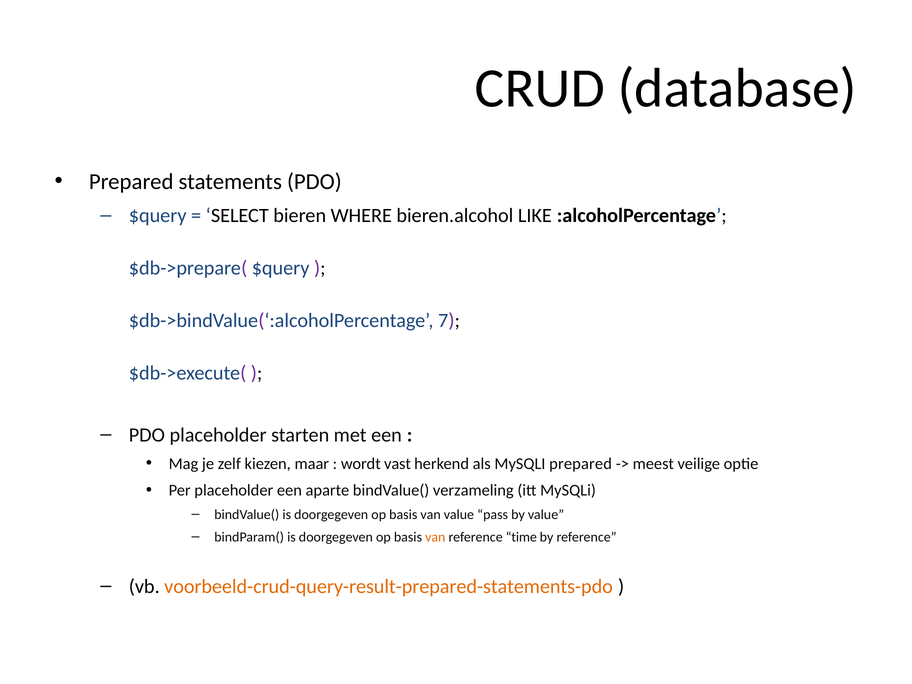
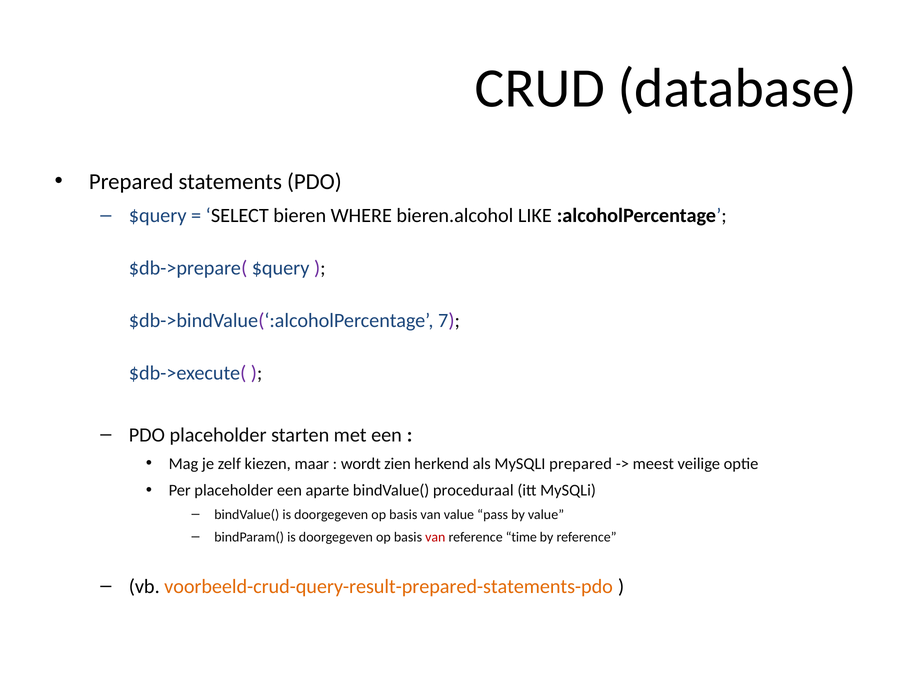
vast: vast -> zien
verzameling: verzameling -> proceduraal
van at (435, 537) colour: orange -> red
